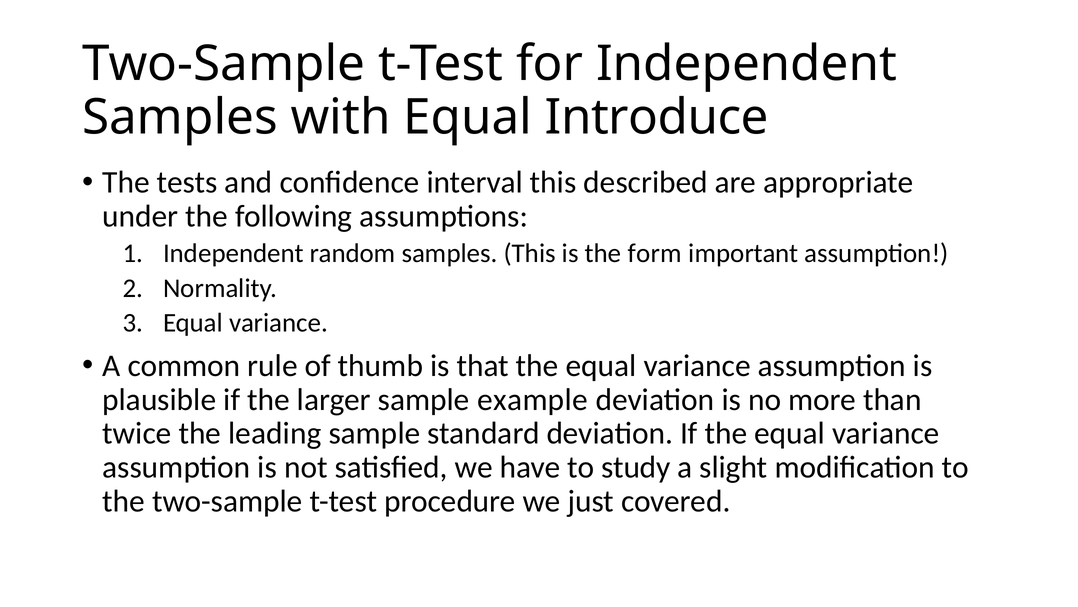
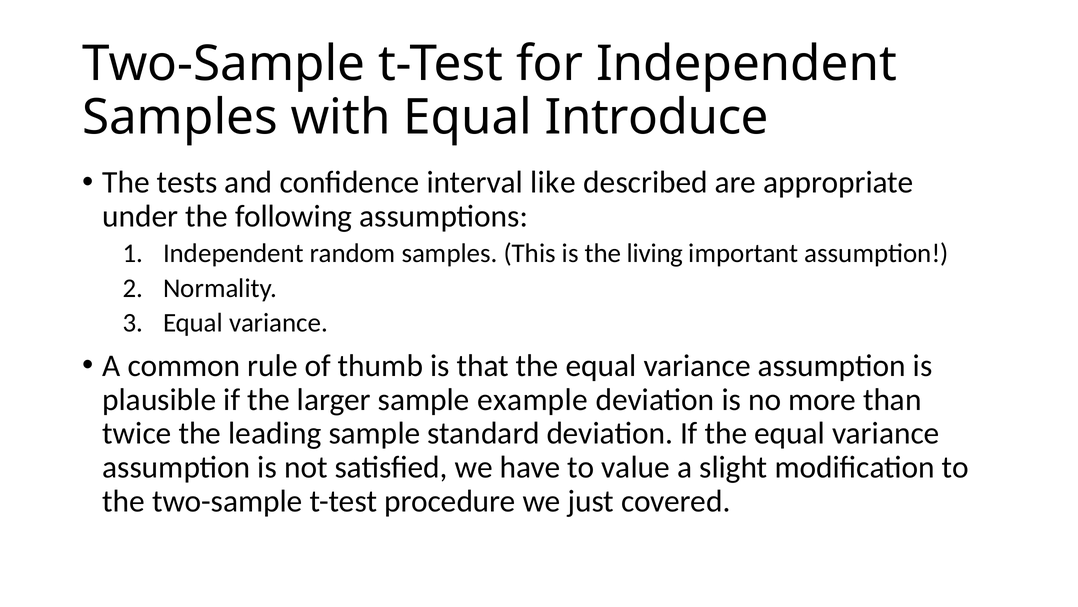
interval this: this -> like
form: form -> living
study: study -> value
